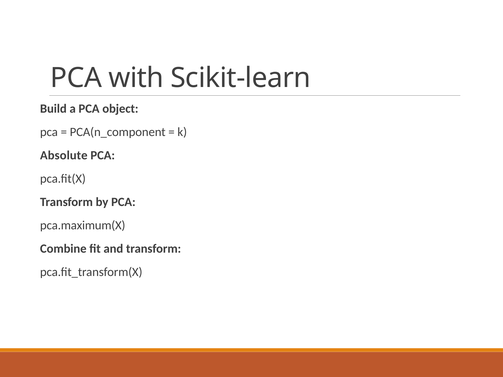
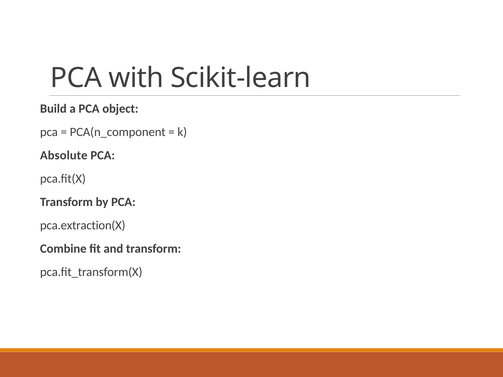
pca.maximum(X: pca.maximum(X -> pca.extraction(X
